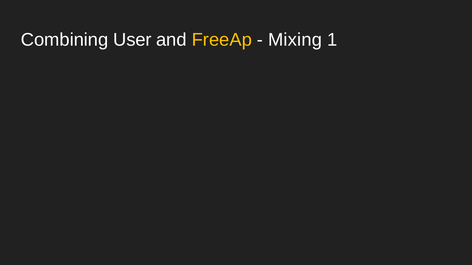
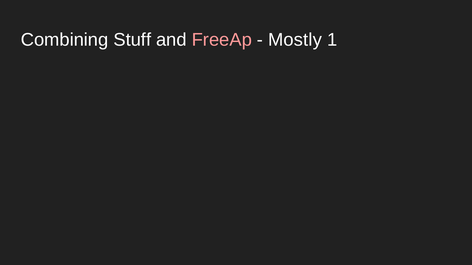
User: User -> Stuff
FreeAp colour: yellow -> pink
Mixing: Mixing -> Mostly
